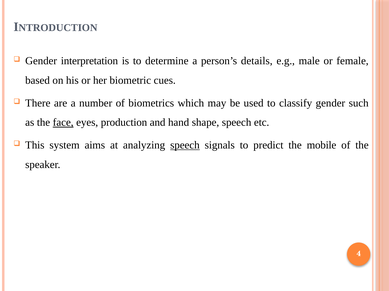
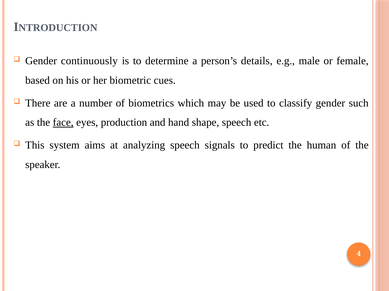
interpretation: interpretation -> continuously
speech at (185, 145) underline: present -> none
mobile: mobile -> human
